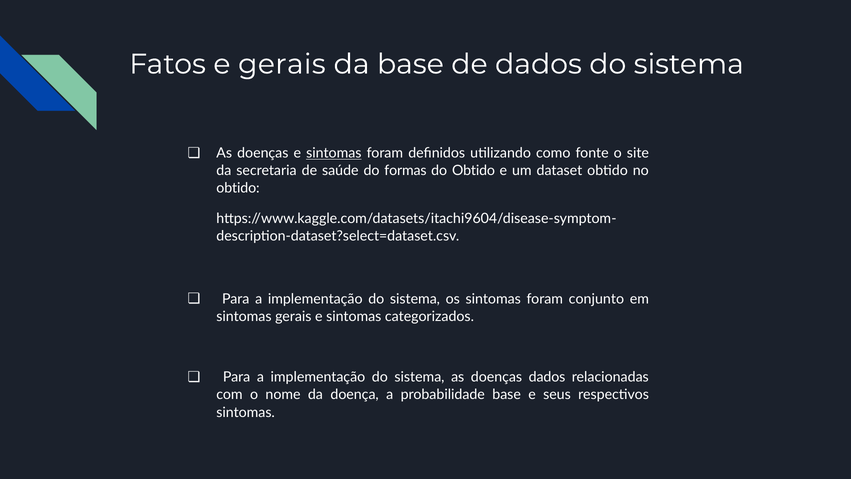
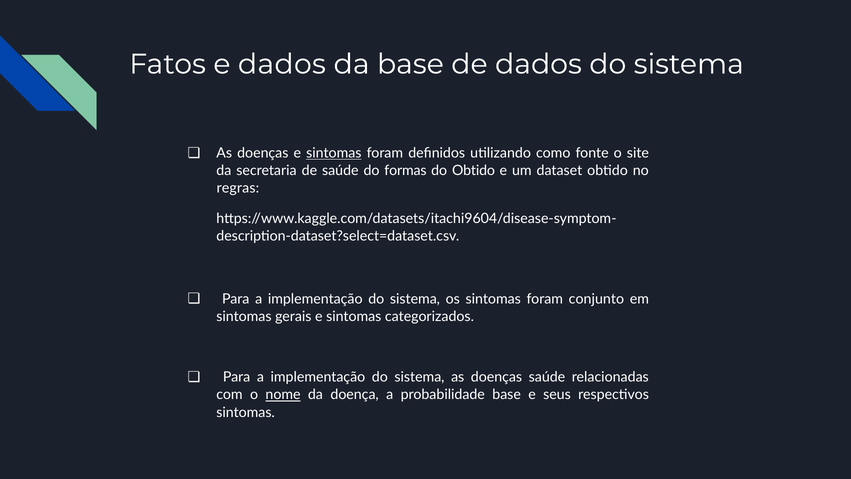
e gerais: gerais -> dados
obtido at (238, 188): obtido -> regras
doenças dados: dados -> saúde
nome underline: none -> present
